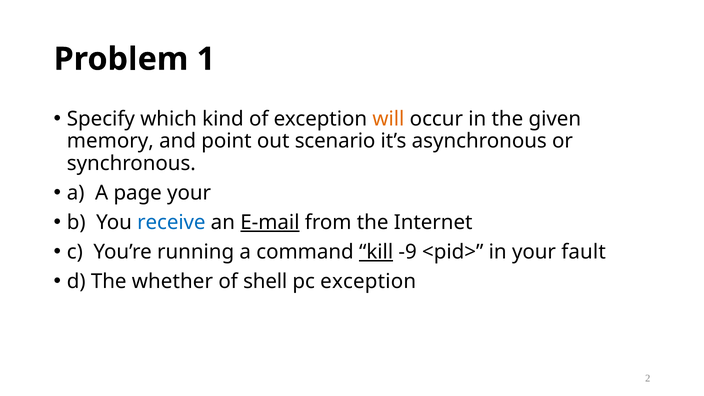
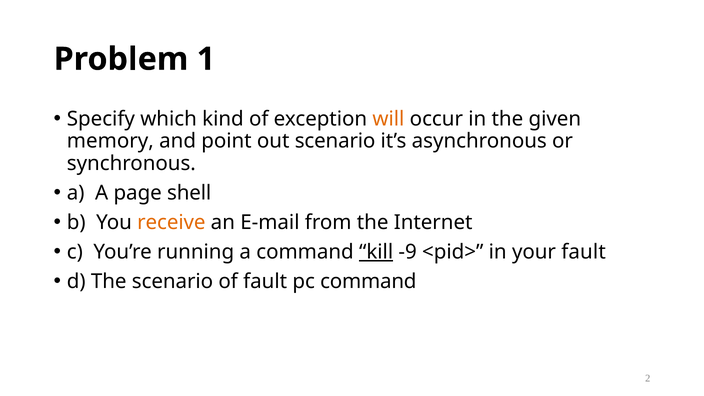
page your: your -> shell
receive colour: blue -> orange
E-mail underline: present -> none
The whether: whether -> scenario
of shell: shell -> fault
pc exception: exception -> command
